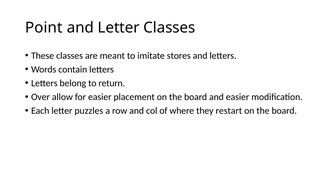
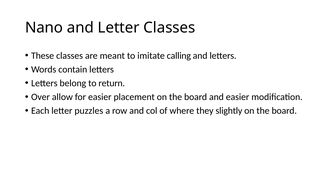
Point: Point -> Nano
stores: stores -> calling
restart: restart -> slightly
